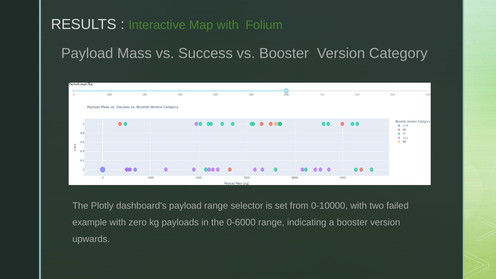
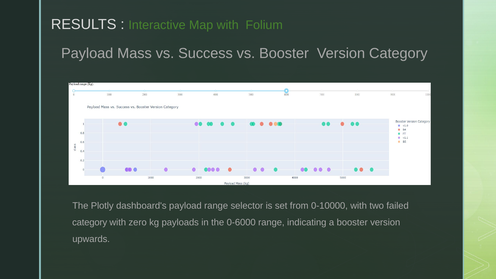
example at (90, 222): example -> category
